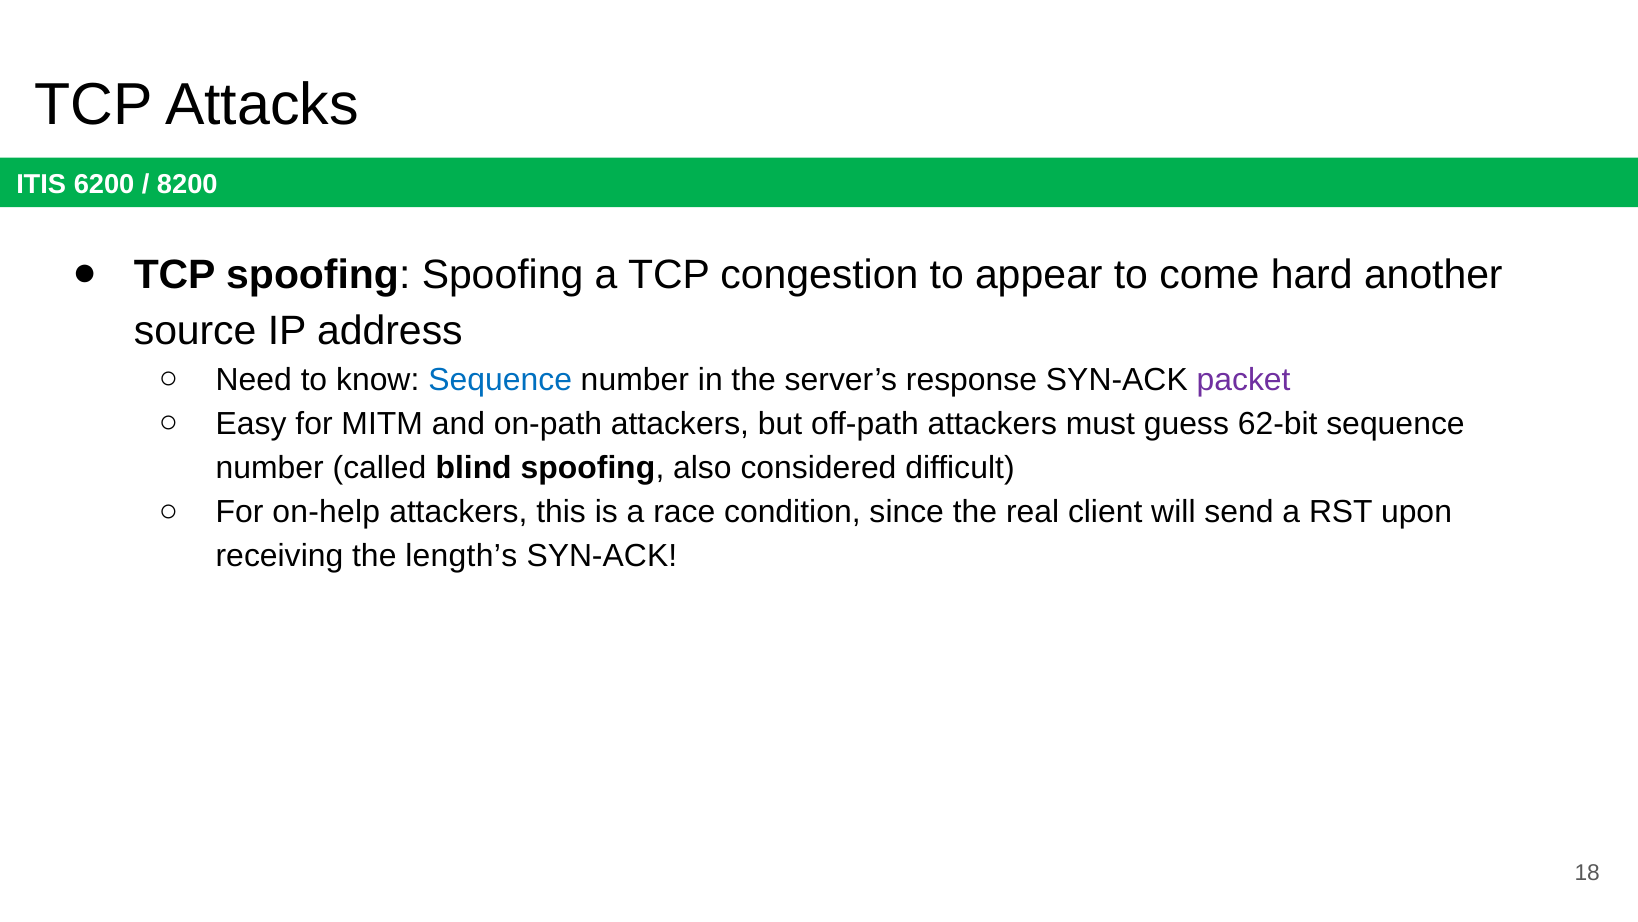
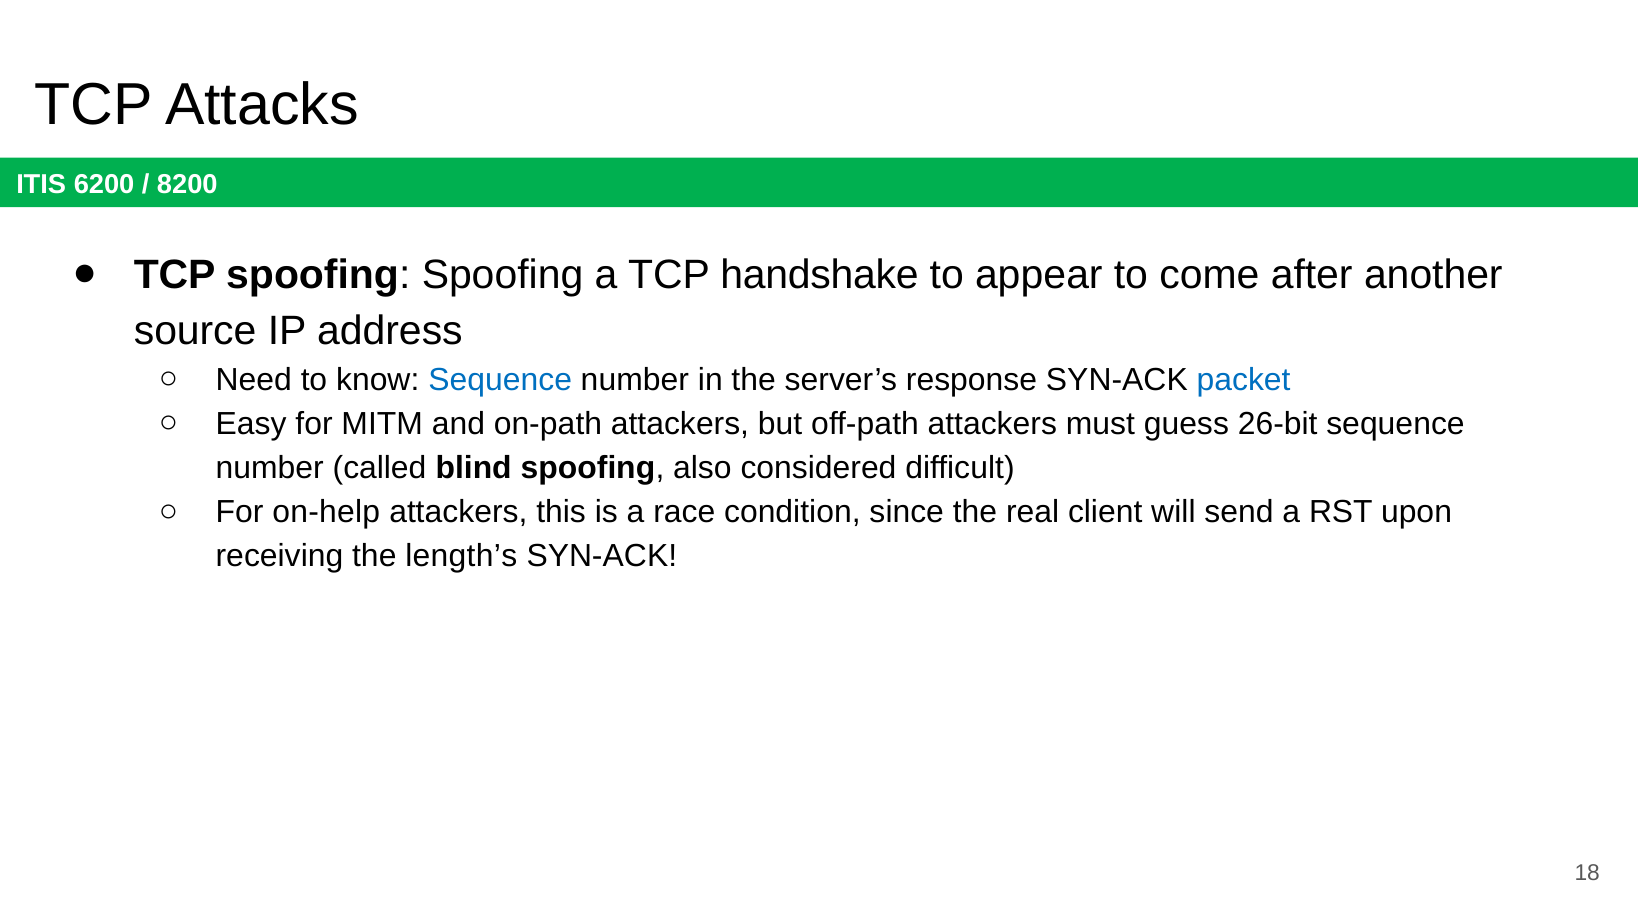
congestion: congestion -> handshake
hard: hard -> after
packet colour: purple -> blue
62-bit: 62-bit -> 26-bit
